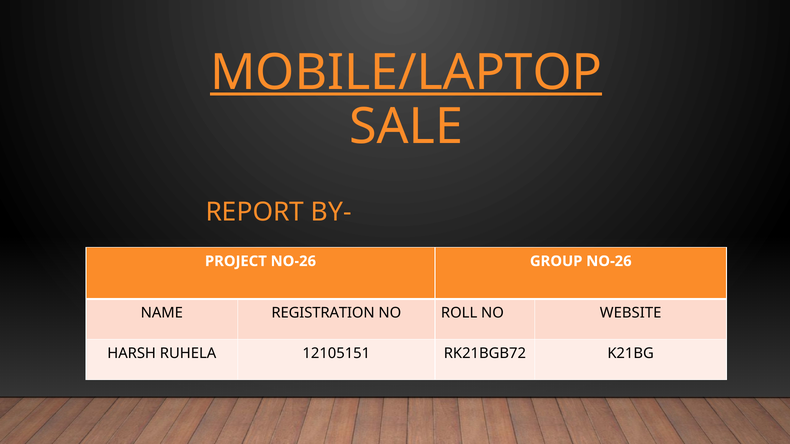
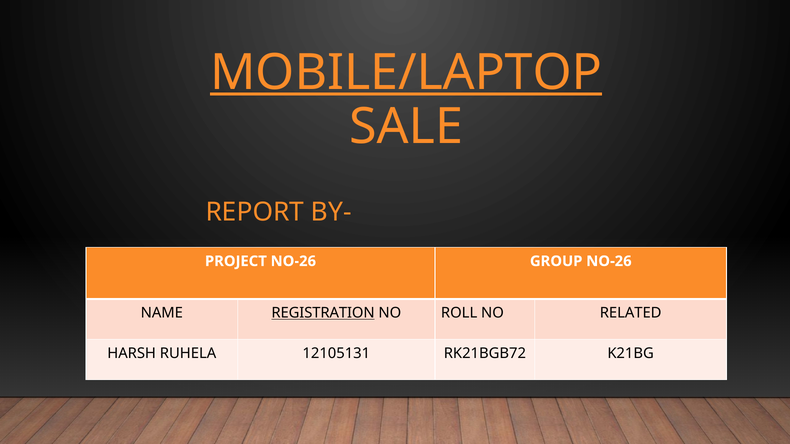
REGISTRATION underline: none -> present
WEBSITE: WEBSITE -> RELATED
12105151: 12105151 -> 12105131
